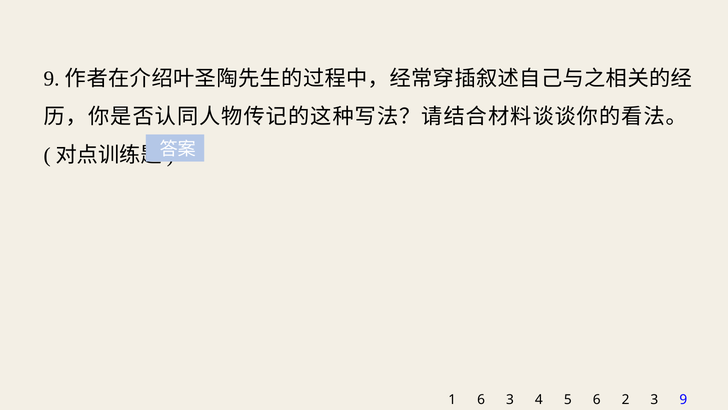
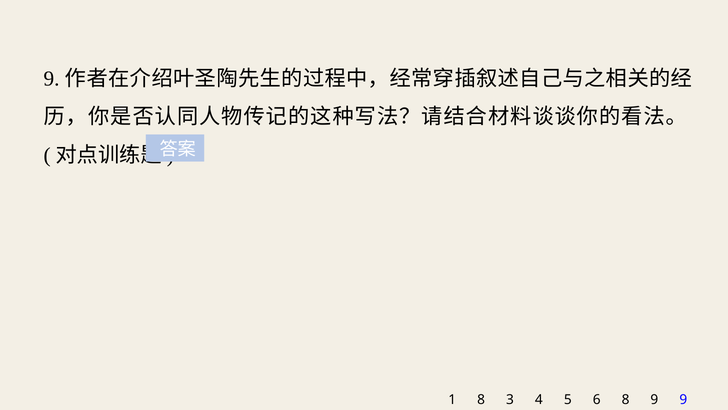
1 6: 6 -> 8
3 2: 2 -> 8
4 3: 3 -> 9
